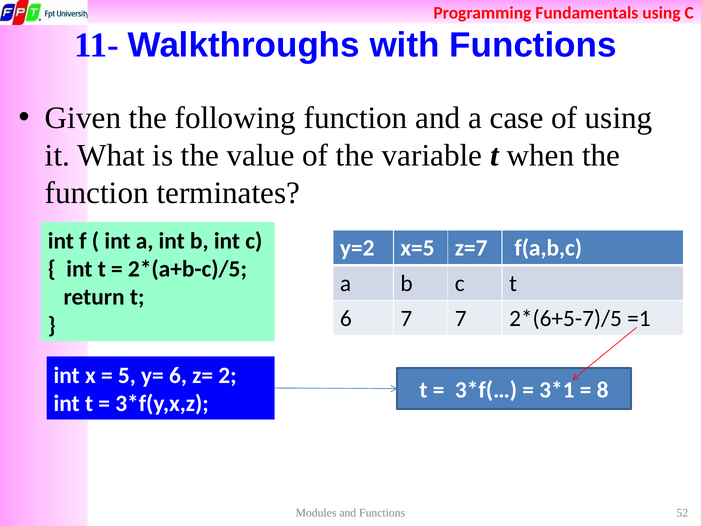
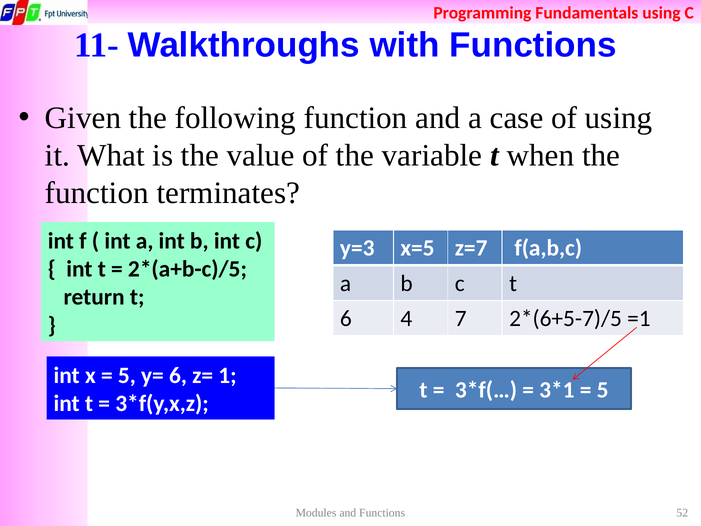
y=2: y=2 -> y=3
6 7: 7 -> 4
2: 2 -> 1
8 at (603, 390): 8 -> 5
